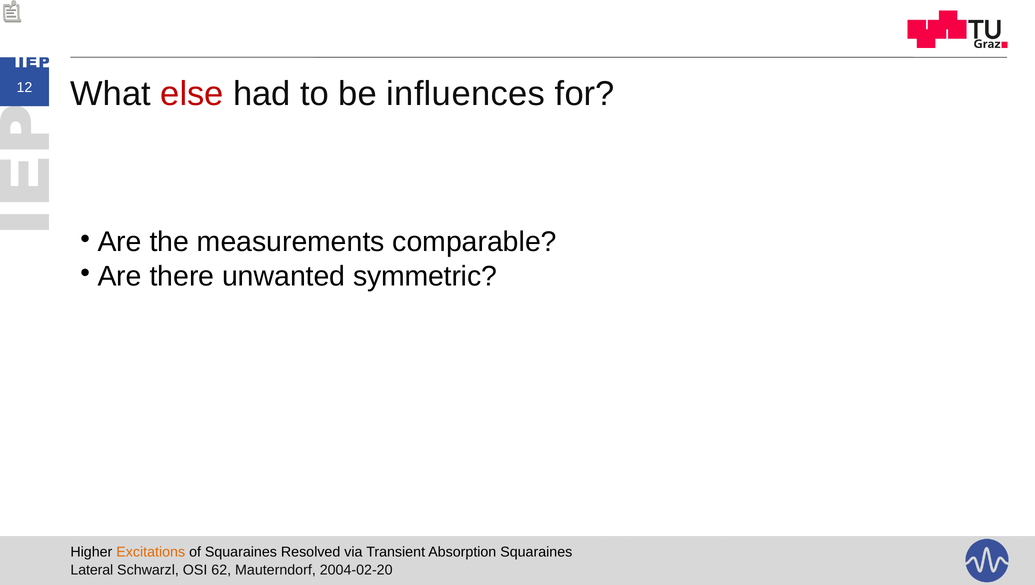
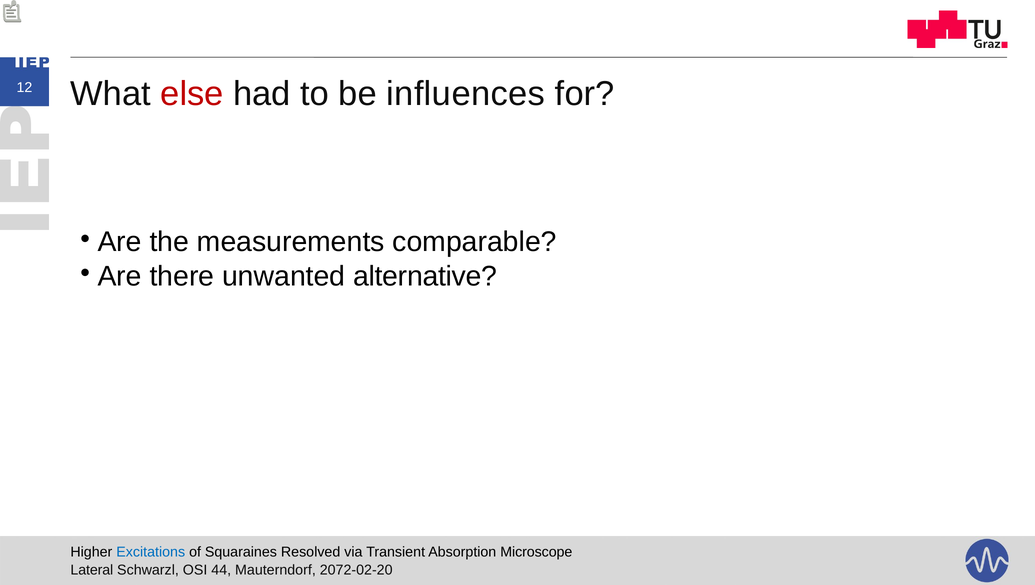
symmetric: symmetric -> alternative
Excitations colour: orange -> blue
Absorption Squaraines: Squaraines -> Microscope
62: 62 -> 44
2004-02-20: 2004-02-20 -> 2072-02-20
